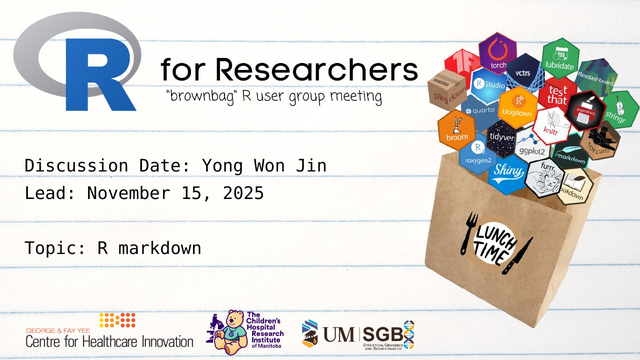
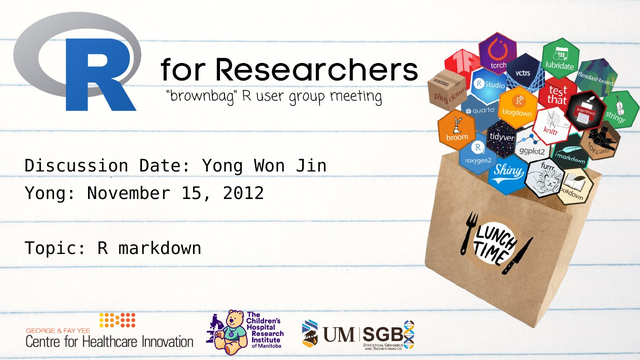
Lead at (50, 193): Lead -> Yong
2025: 2025 -> 2012
